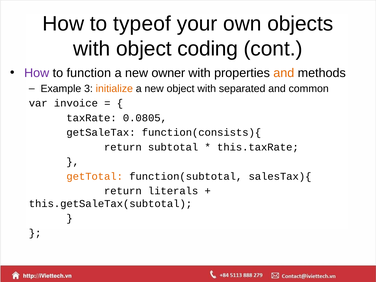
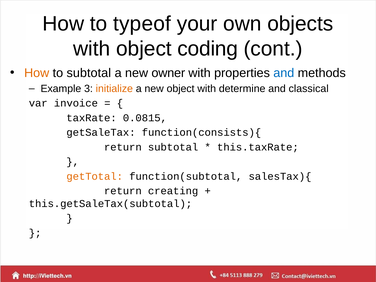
How at (37, 73) colour: purple -> orange
to function: function -> subtotal
and at (284, 73) colour: orange -> blue
separated: separated -> determine
common: common -> classical
0.0805: 0.0805 -> 0.0815
literals: literals -> creating
